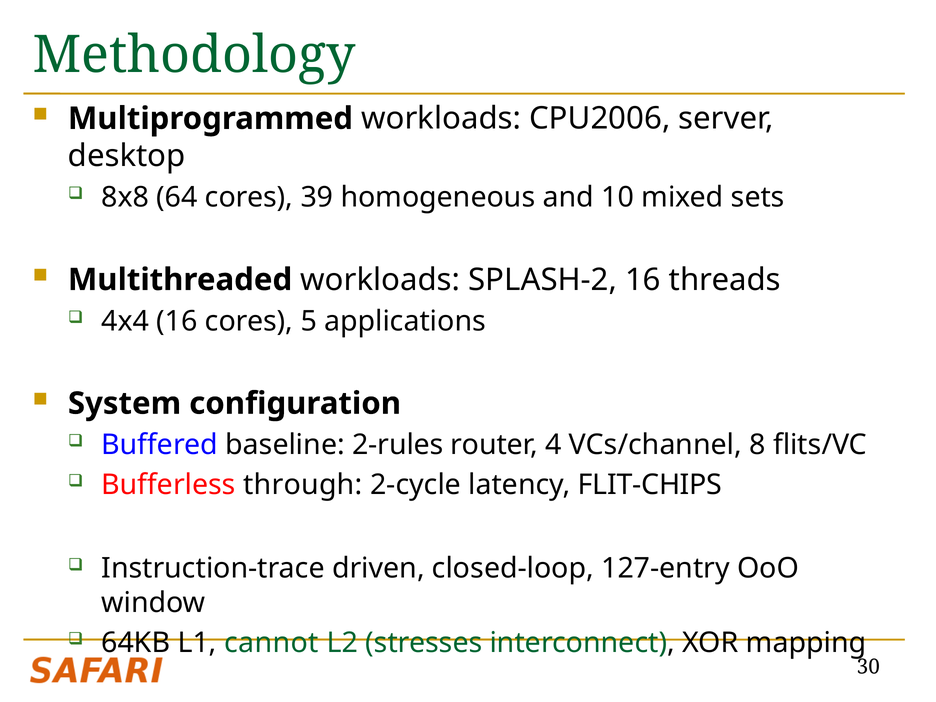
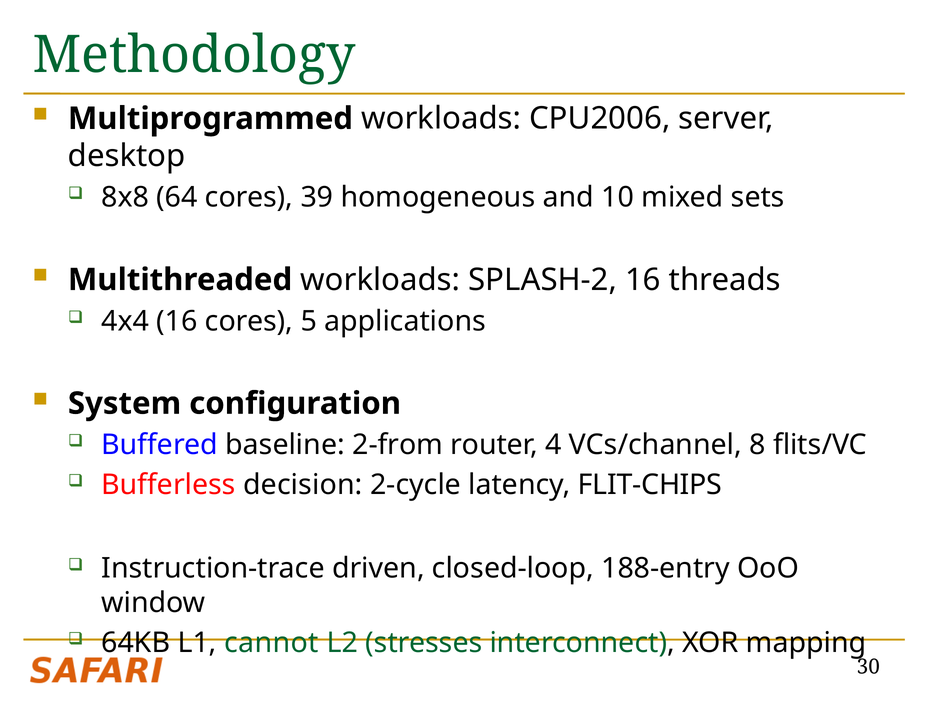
2-rules: 2-rules -> 2-from
through: through -> decision
127-entry: 127-entry -> 188-entry
